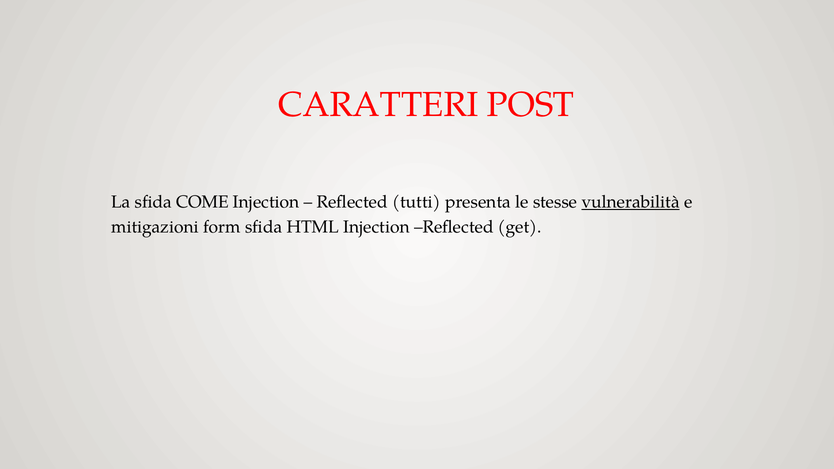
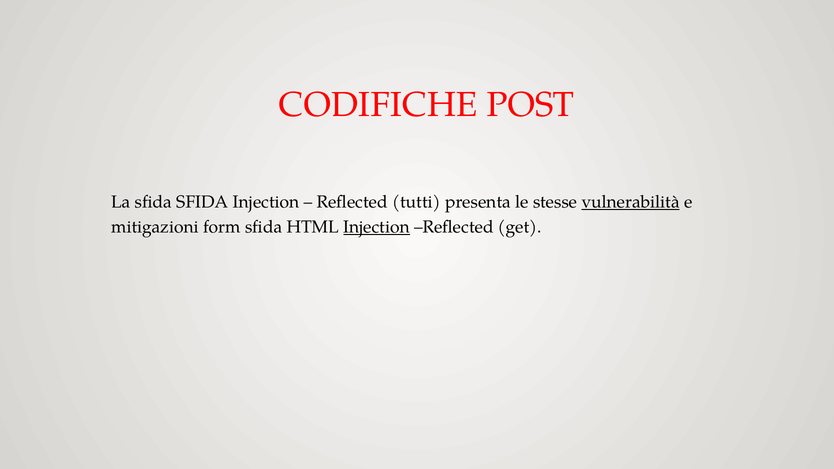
CARATTERI: CARATTERI -> CODIFICHE
sfida COME: COME -> SFIDA
Injection at (377, 227) underline: none -> present
